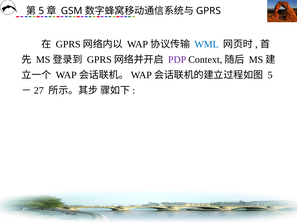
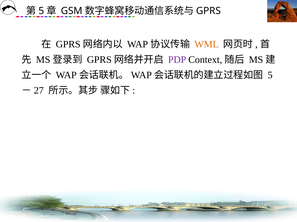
WML colour: blue -> orange
